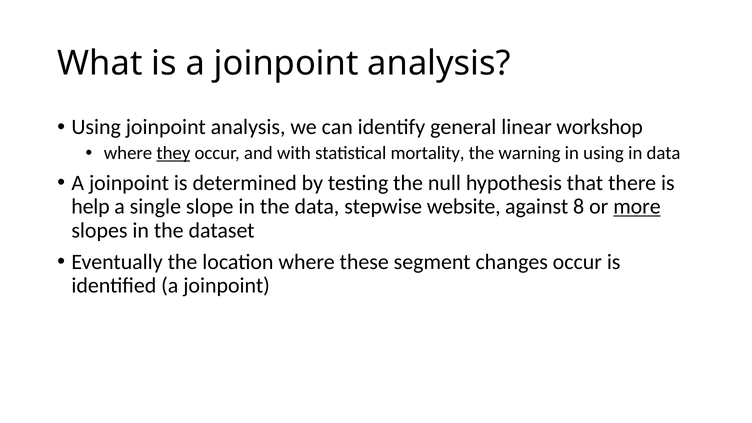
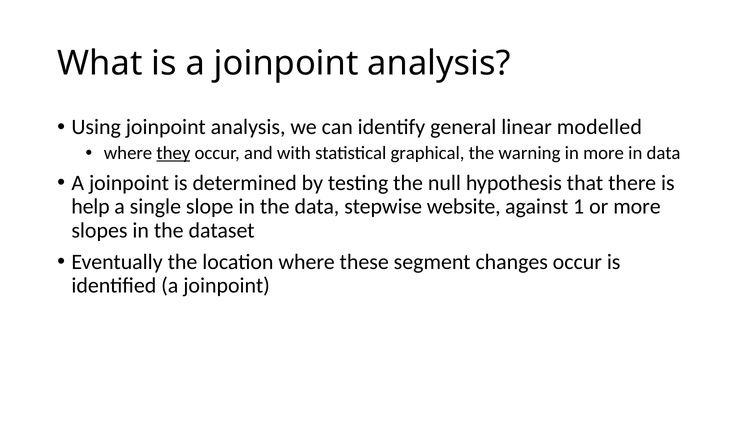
workshop: workshop -> modelled
mortality: mortality -> graphical
in using: using -> more
8: 8 -> 1
more at (637, 207) underline: present -> none
